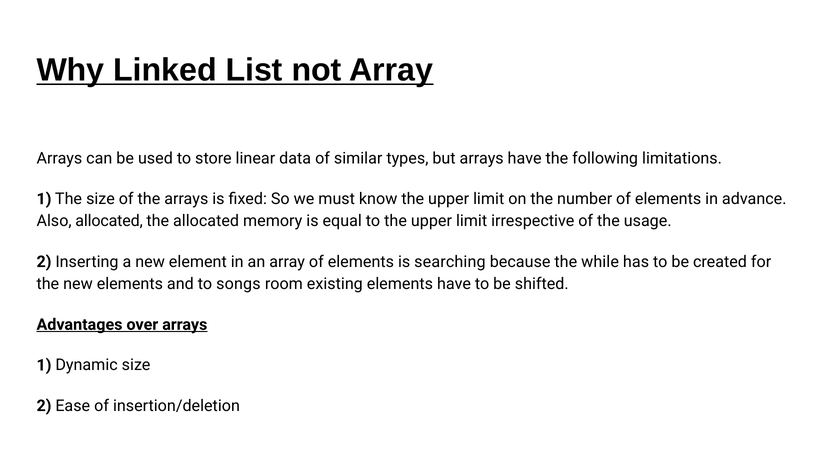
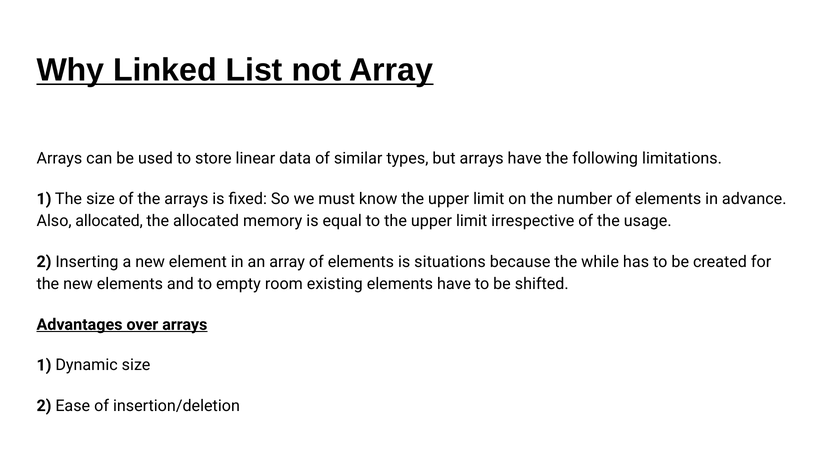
searching: searching -> situations
songs: songs -> empty
